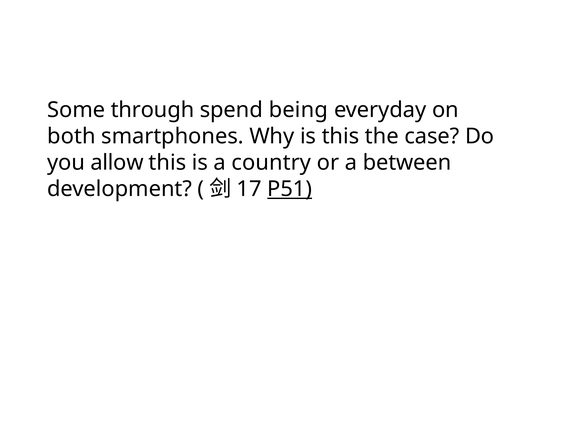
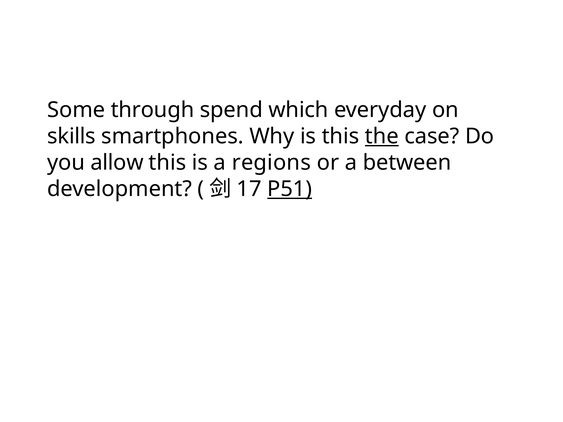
being: being -> which
both: both -> skills
the underline: none -> present
country: country -> regions
